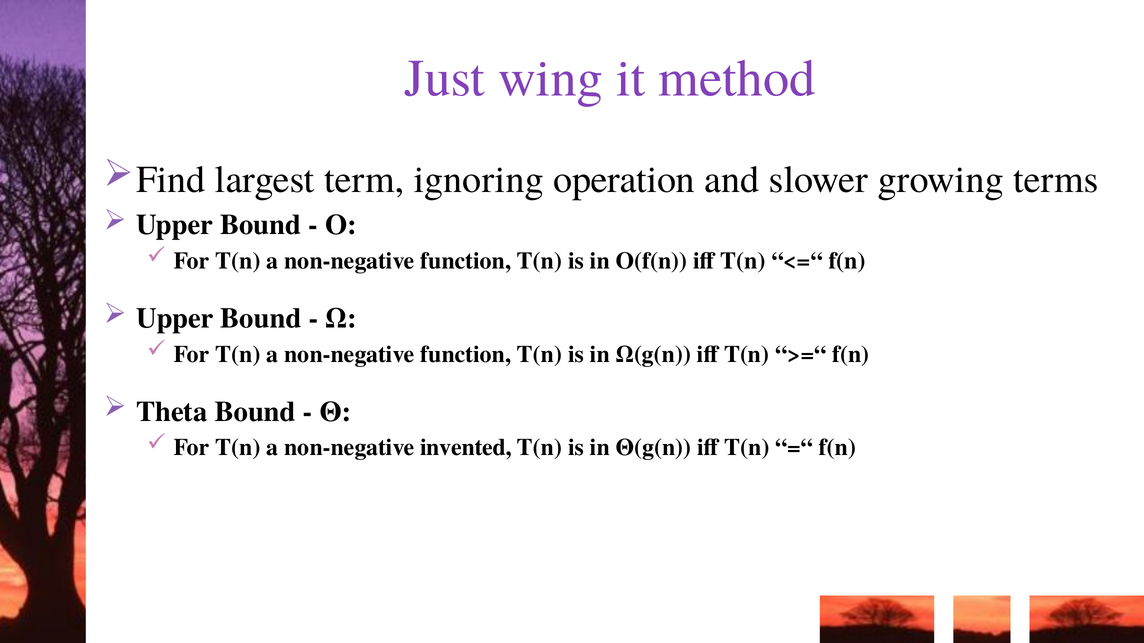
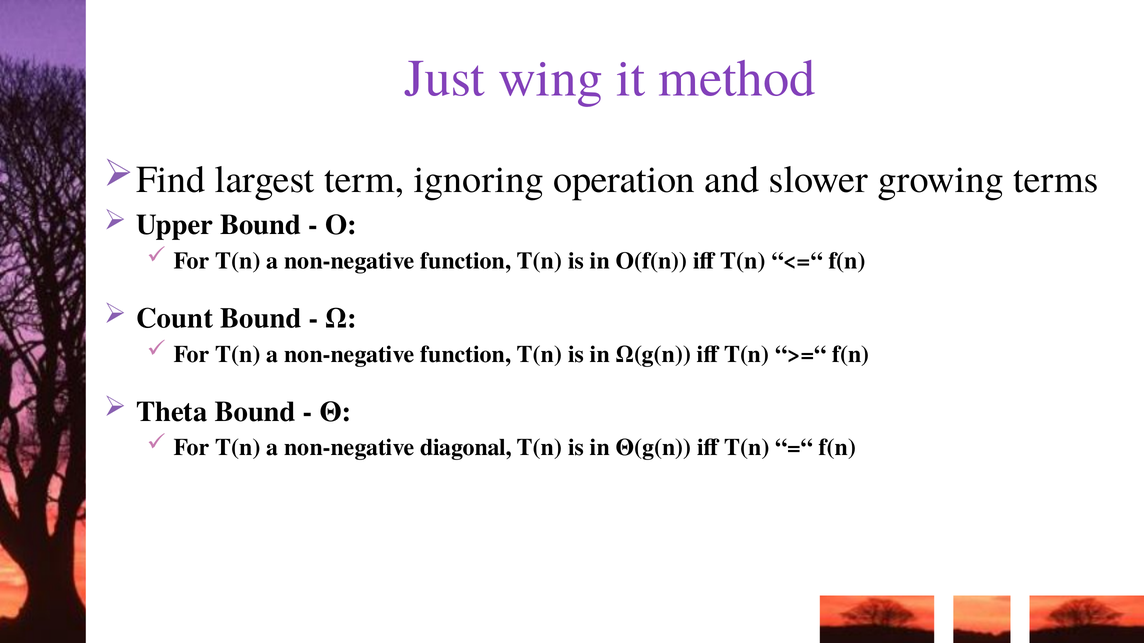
Upper at (175, 319): Upper -> Count
invented: invented -> diagonal
